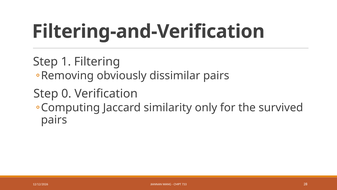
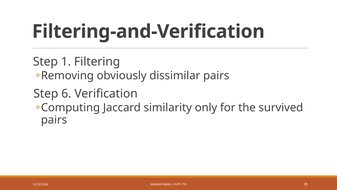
0: 0 -> 6
